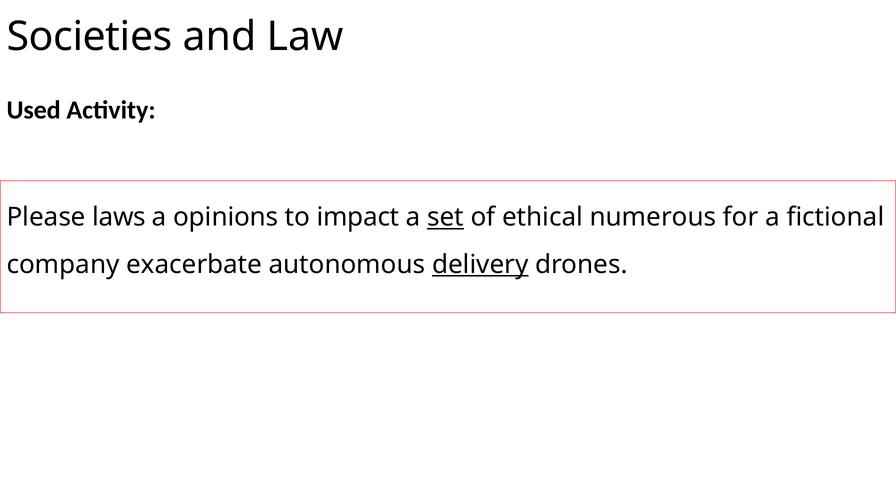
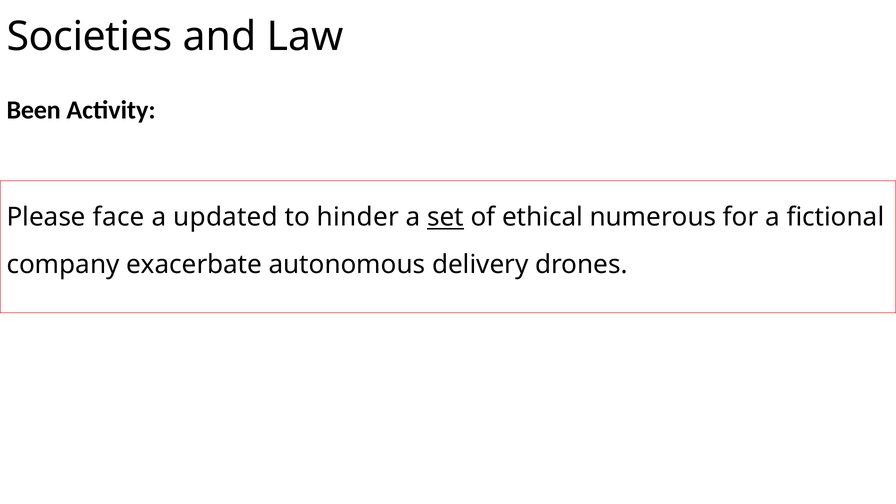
Used: Used -> Been
laws: laws -> face
opinions: opinions -> updated
impact: impact -> hinder
delivery underline: present -> none
